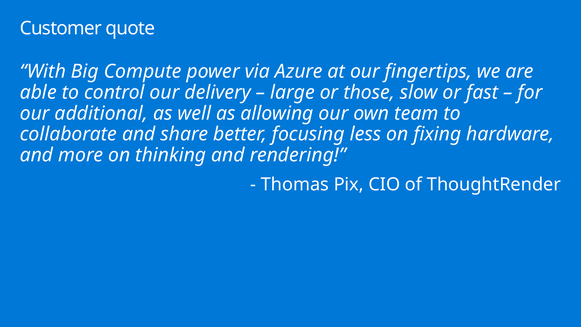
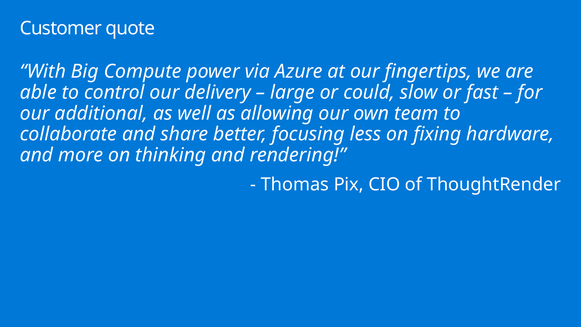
those: those -> could
